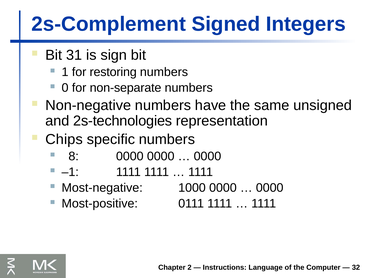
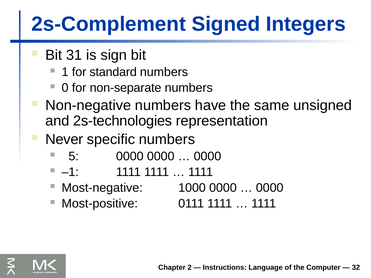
restoring: restoring -> standard
Chips: Chips -> Never
8: 8 -> 5
